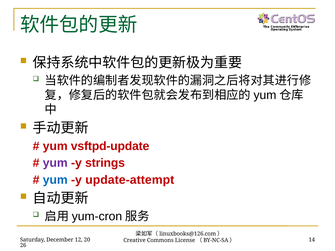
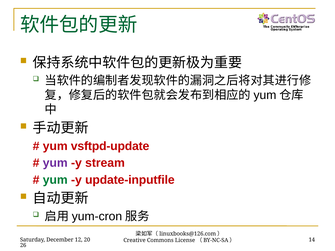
strings: strings -> stream
yum at (55, 180) colour: blue -> green
update-attempt: update-attempt -> update-inputfile
